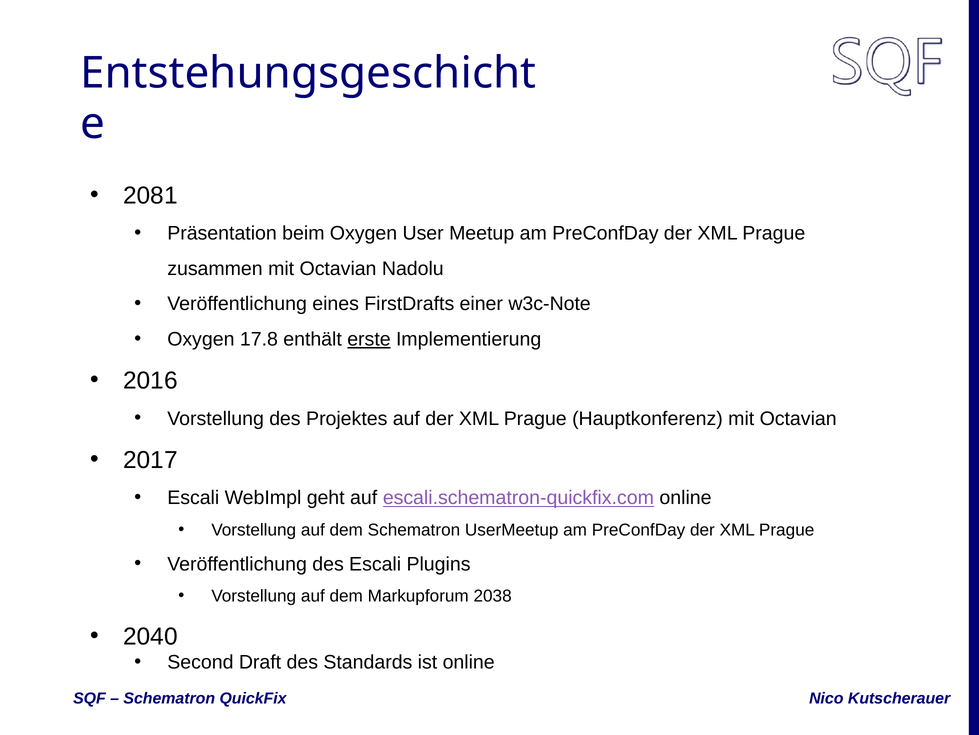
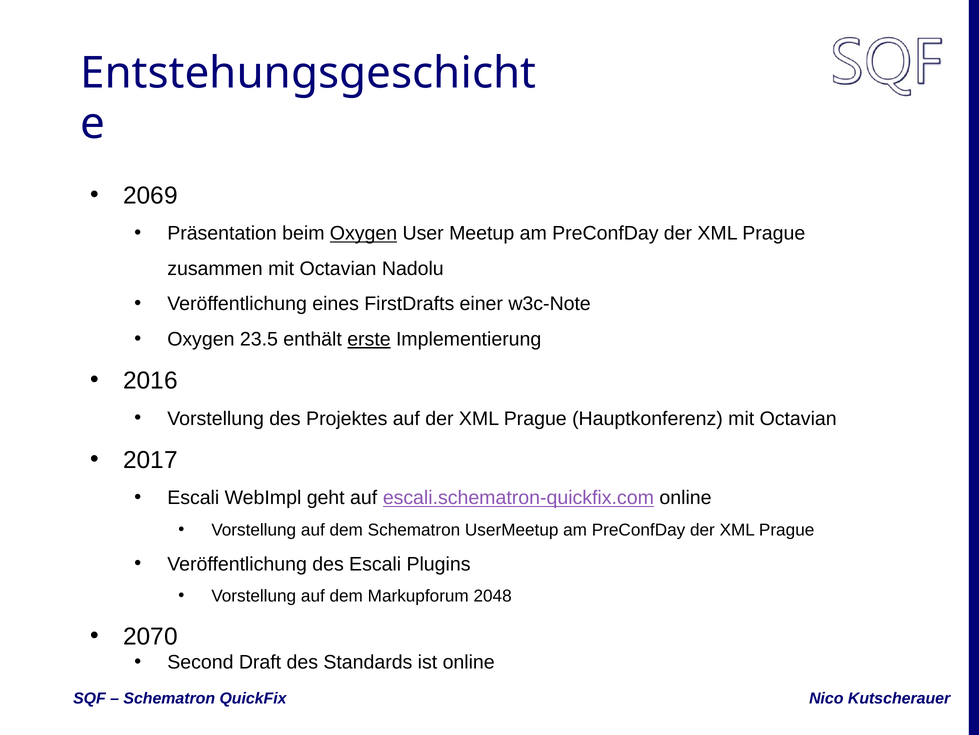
2081: 2081 -> 2069
Oxygen at (364, 233) underline: none -> present
17.8: 17.8 -> 23.5
2038: 2038 -> 2048
2040: 2040 -> 2070
